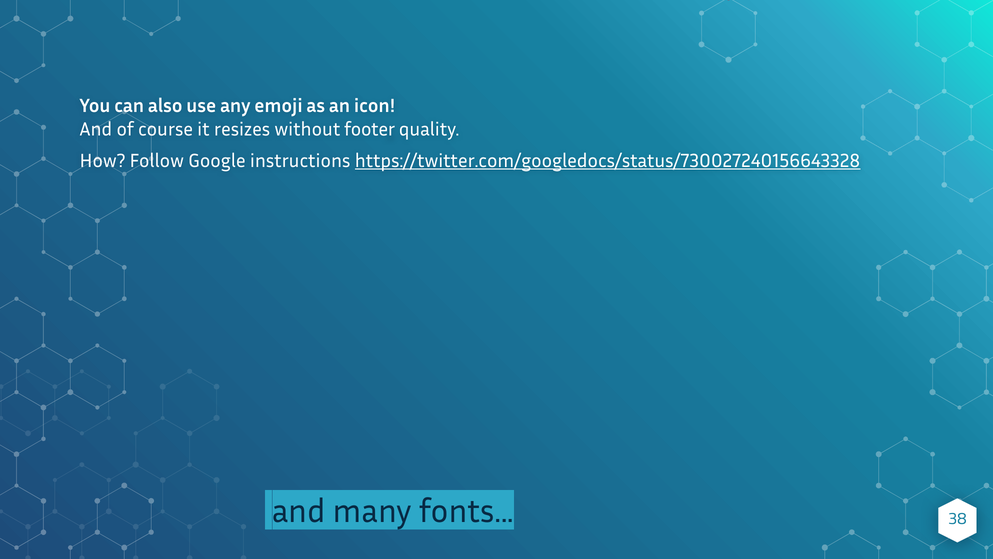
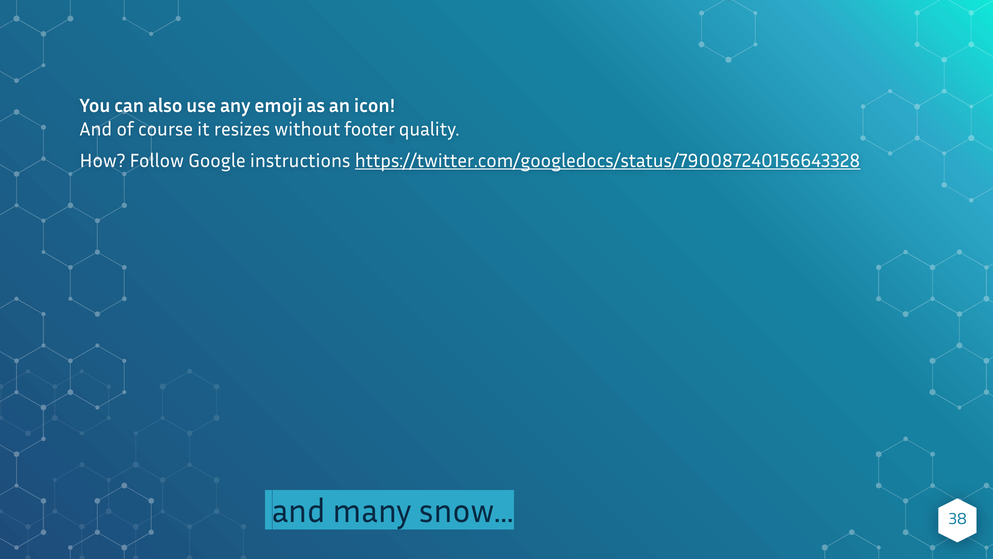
https://twitter.com/googledocs/status/730027240156643328: https://twitter.com/googledocs/status/730027240156643328 -> https://twitter.com/googledocs/status/790087240156643328
fonts: fonts -> snow
